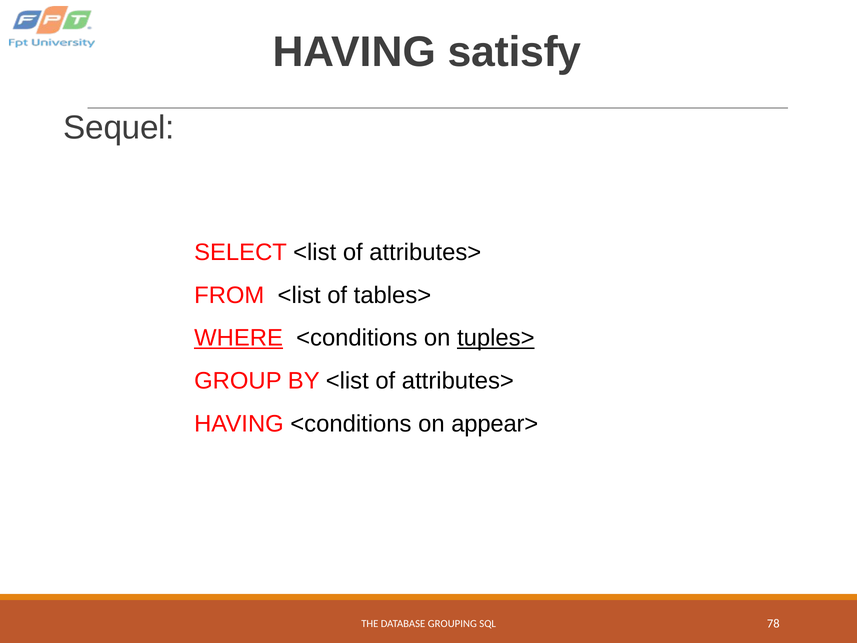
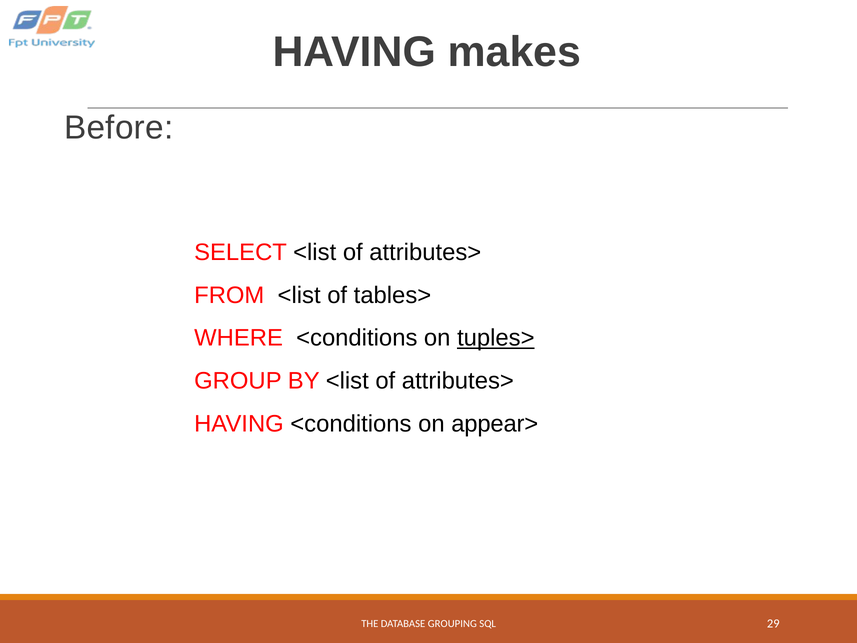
satisfy: satisfy -> makes
Sequel: Sequel -> Before
WHERE underline: present -> none
78: 78 -> 29
